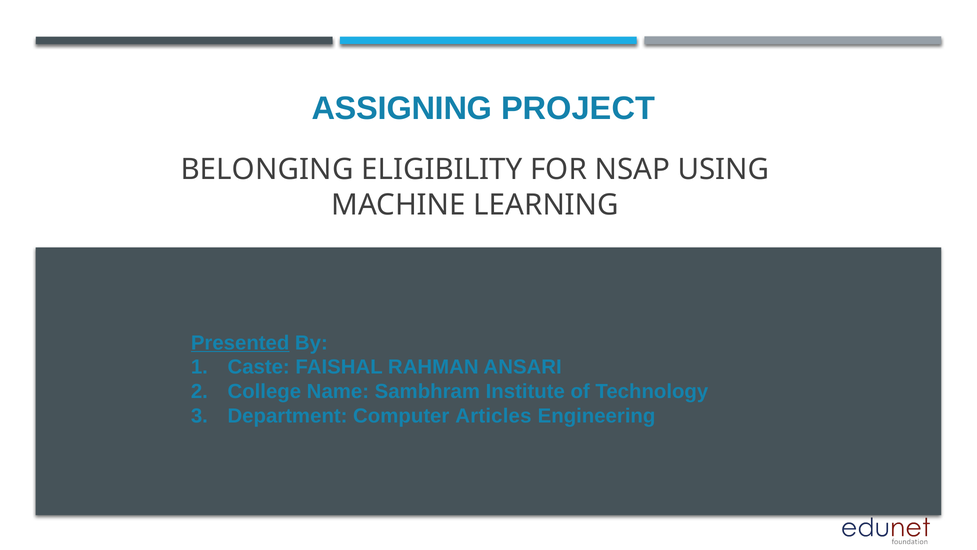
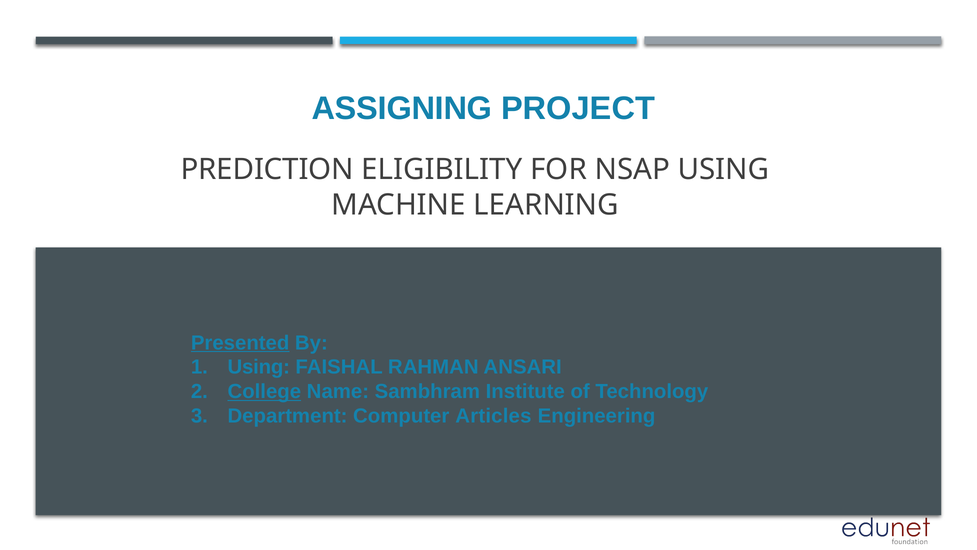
BELONGING: BELONGING -> PREDICTION
Caste at (259, 367): Caste -> Using
College underline: none -> present
